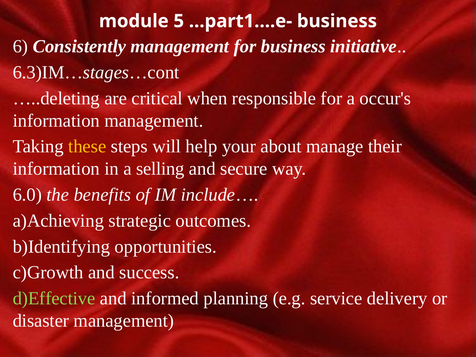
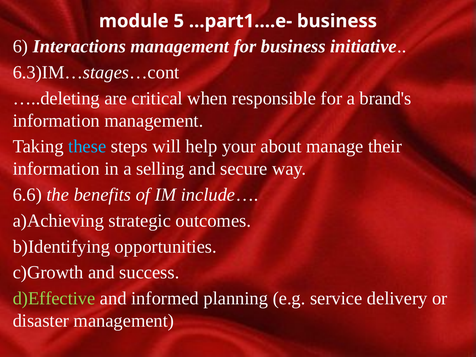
Consistently: Consistently -> Interactions
occur's: occur's -> brand's
these colour: yellow -> light blue
6.0: 6.0 -> 6.6
